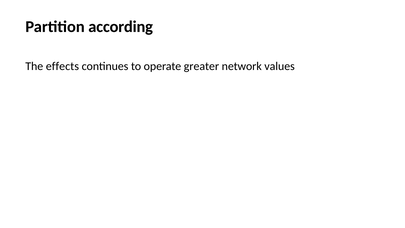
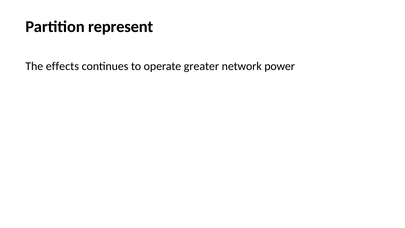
according: according -> represent
values: values -> power
